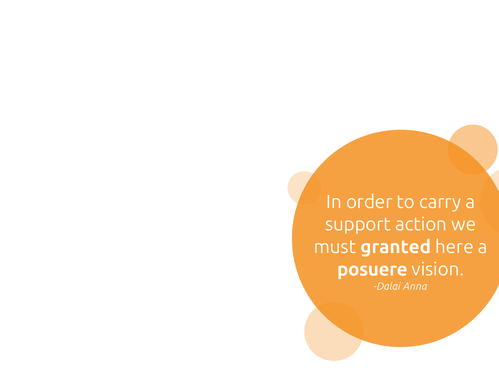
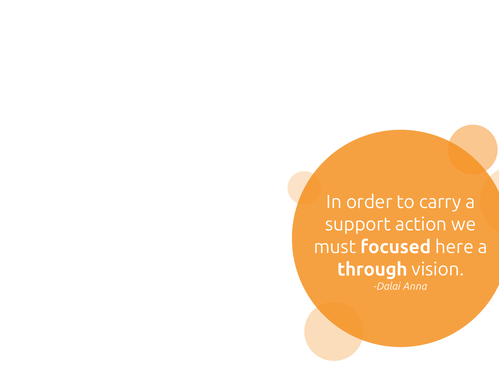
granted: granted -> focused
posuere: posuere -> through
